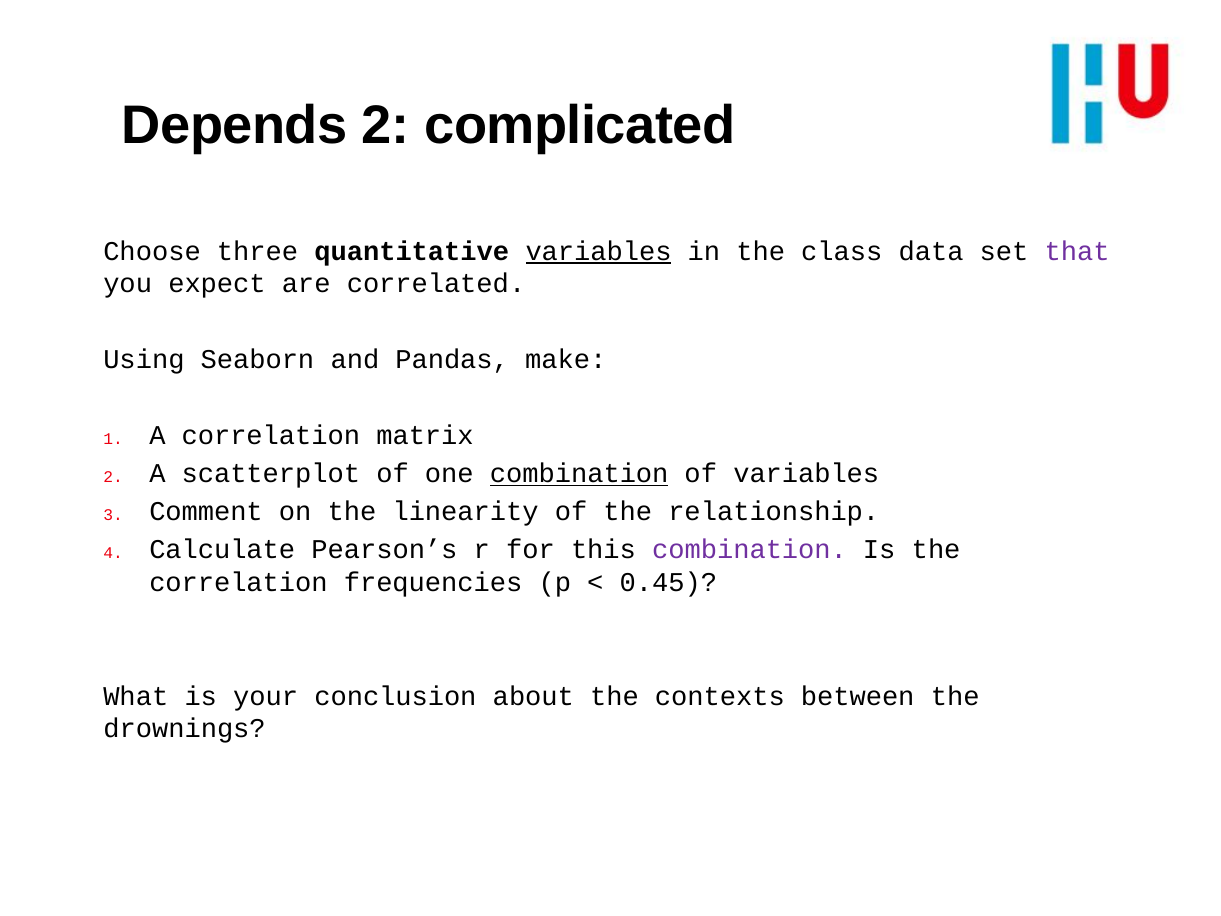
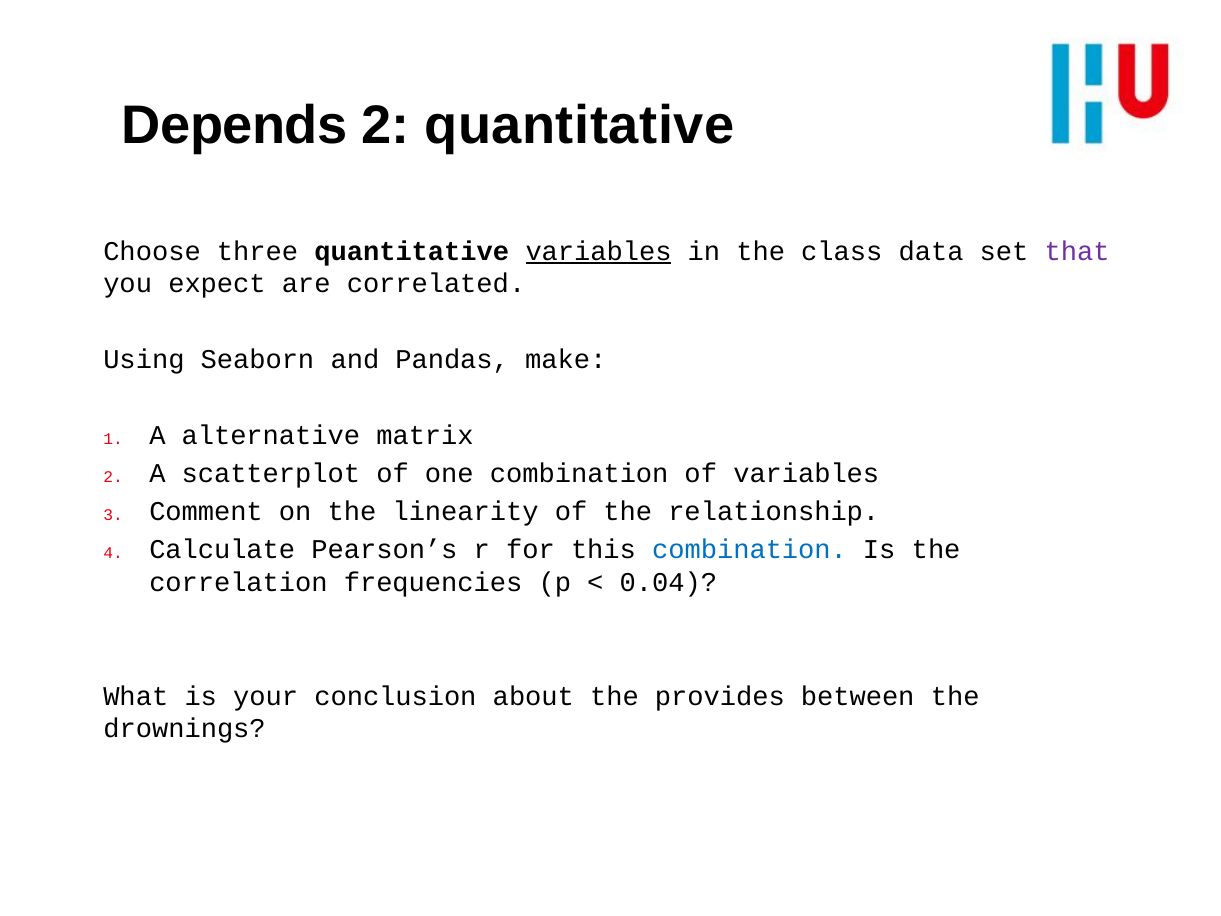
2 complicated: complicated -> quantitative
A correlation: correlation -> alternative
combination at (579, 474) underline: present -> none
combination at (750, 550) colour: purple -> blue
0.45: 0.45 -> 0.04
contexts: contexts -> provides
